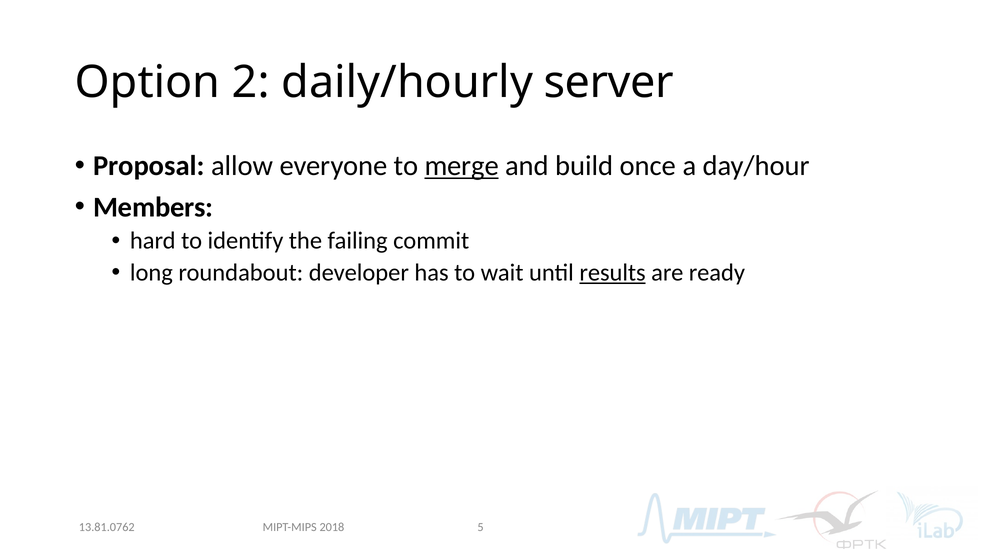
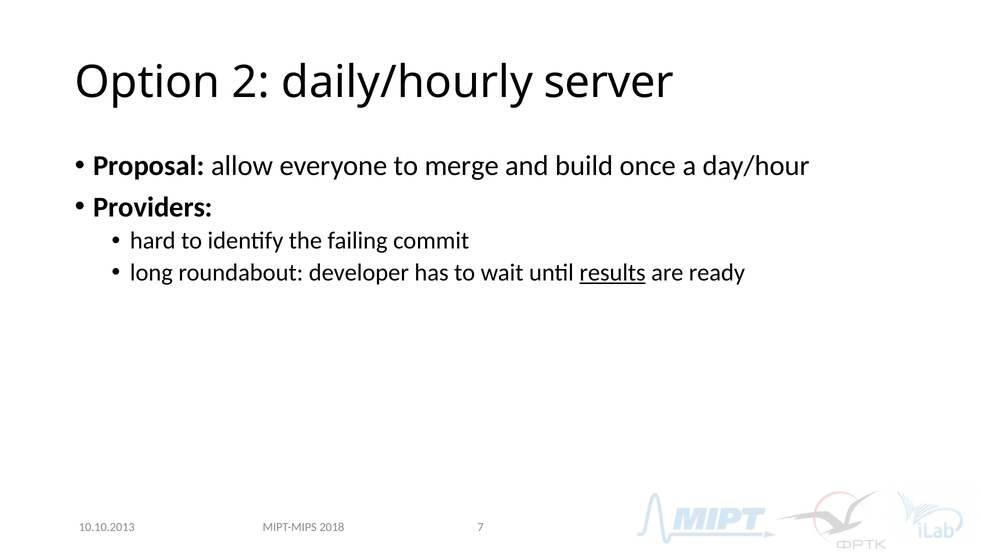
merge underline: present -> none
Members: Members -> Providers
5: 5 -> 7
13.81.0762: 13.81.0762 -> 10.10.2013
